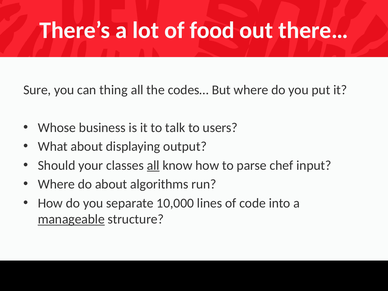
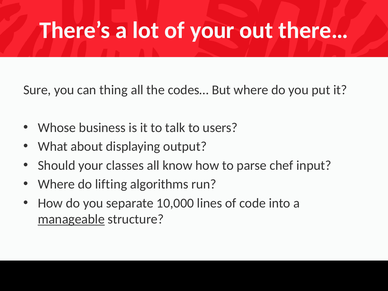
of food: food -> your
all at (153, 165) underline: present -> none
do about: about -> lifting
